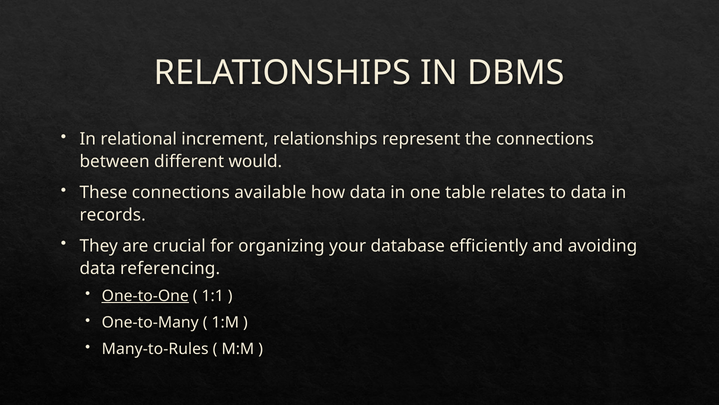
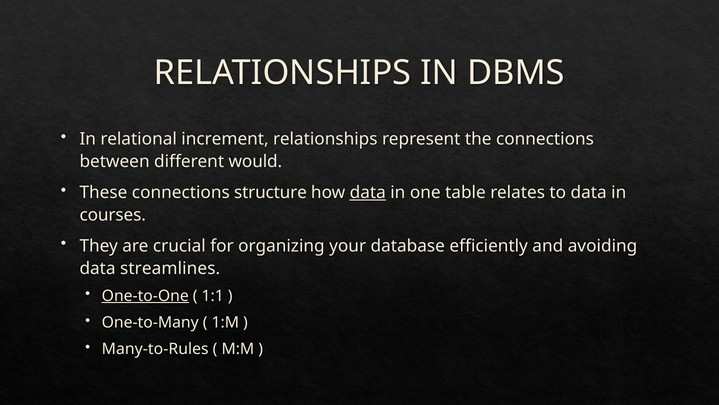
available: available -> structure
data at (368, 192) underline: none -> present
records: records -> courses
referencing: referencing -> streamlines
